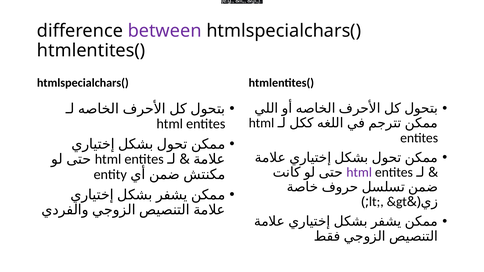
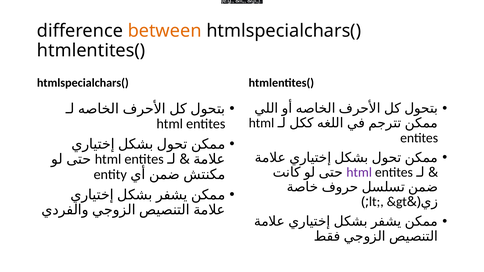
between colour: purple -> orange
